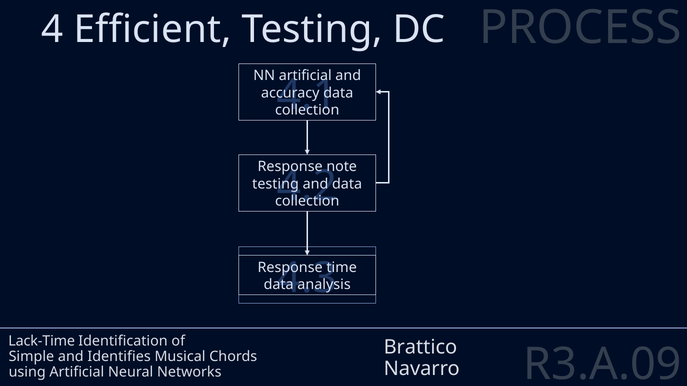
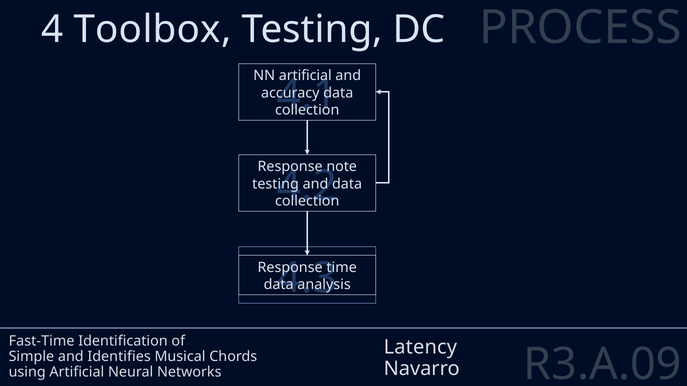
Efficient: Efficient -> Toolbox
Lack-Time: Lack-Time -> Fast-Time
Brattico: Brattico -> Latency
